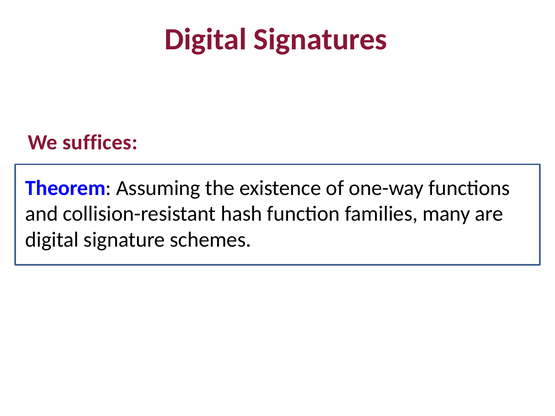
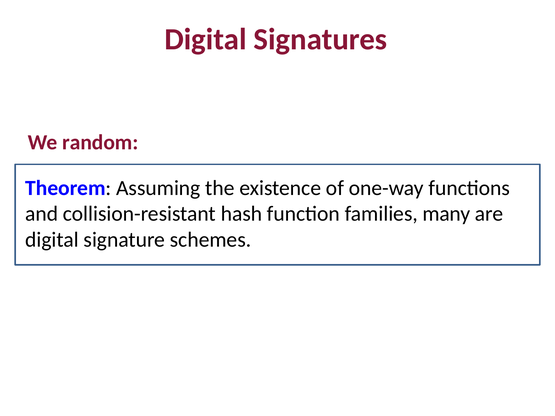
suffices: suffices -> random
